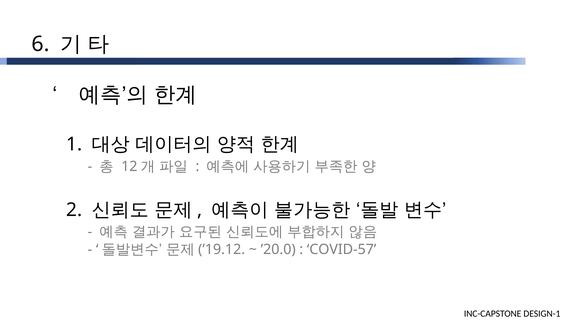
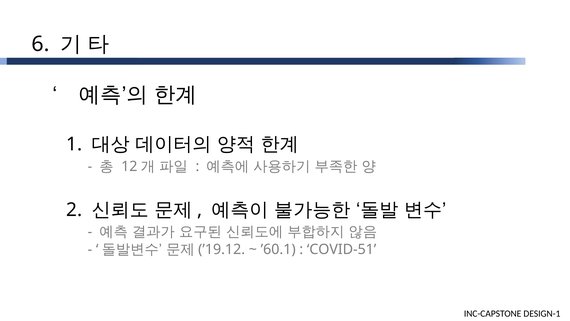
’20.0: ’20.0 -> ’60.1
COVID-57: COVID-57 -> COVID-51
